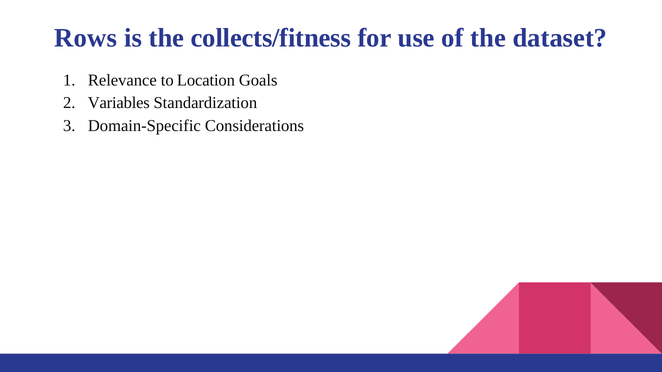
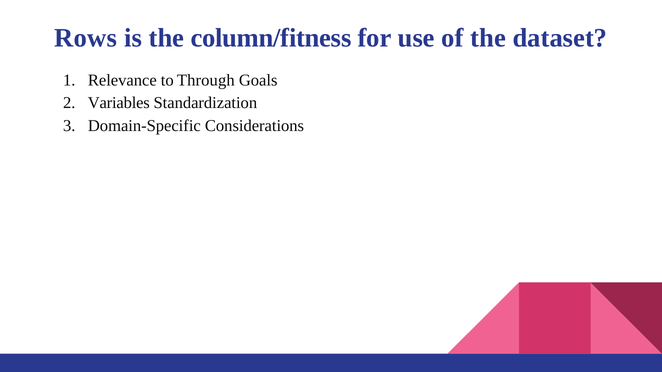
collects/fitness: collects/fitness -> column/fitness
Location: Location -> Through
